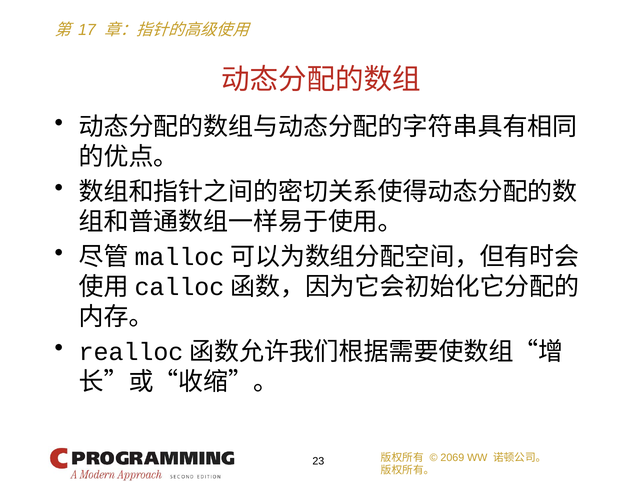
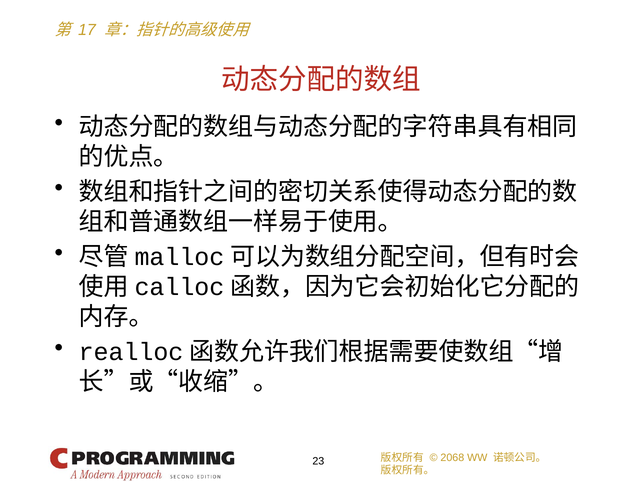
2069: 2069 -> 2068
